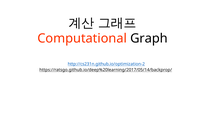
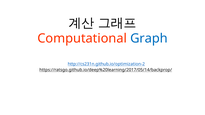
Graph colour: black -> blue
